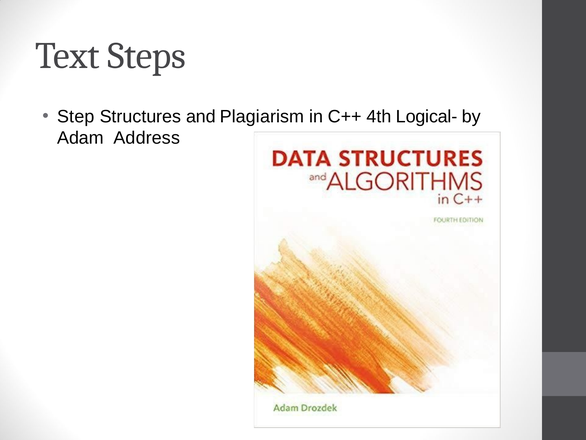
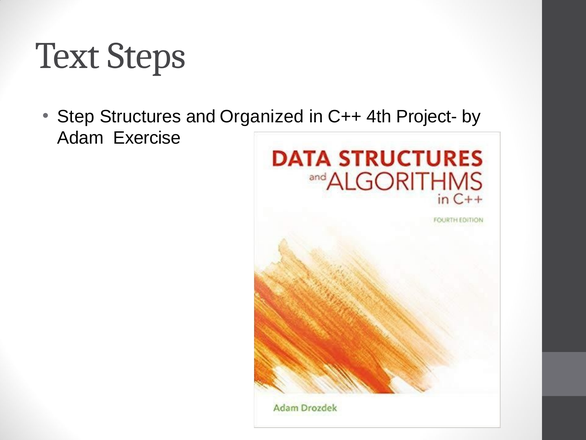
Plagiarism: Plagiarism -> Organized
Logical-: Logical- -> Project-
Address: Address -> Exercise
